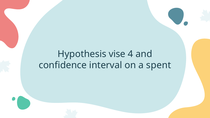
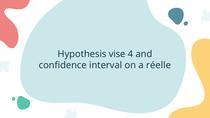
spent: spent -> réelle
